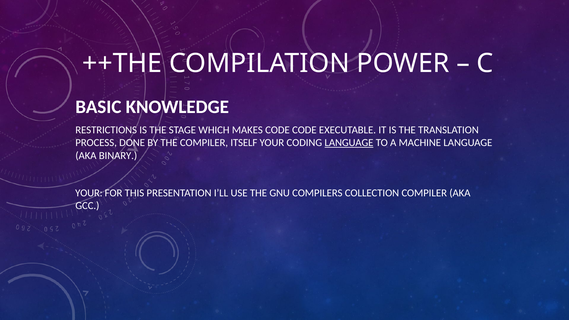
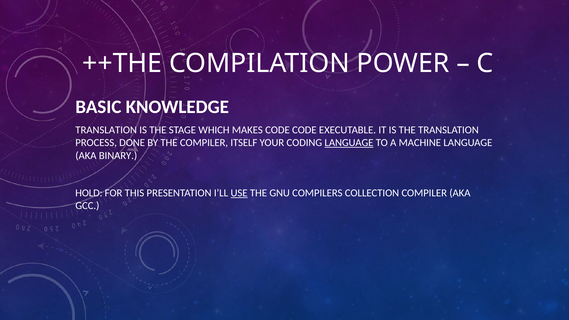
RESTRICTIONS at (106, 130): RESTRICTIONS -> TRANSLATION
YOUR at (89, 193): YOUR -> HOLD
USE underline: none -> present
